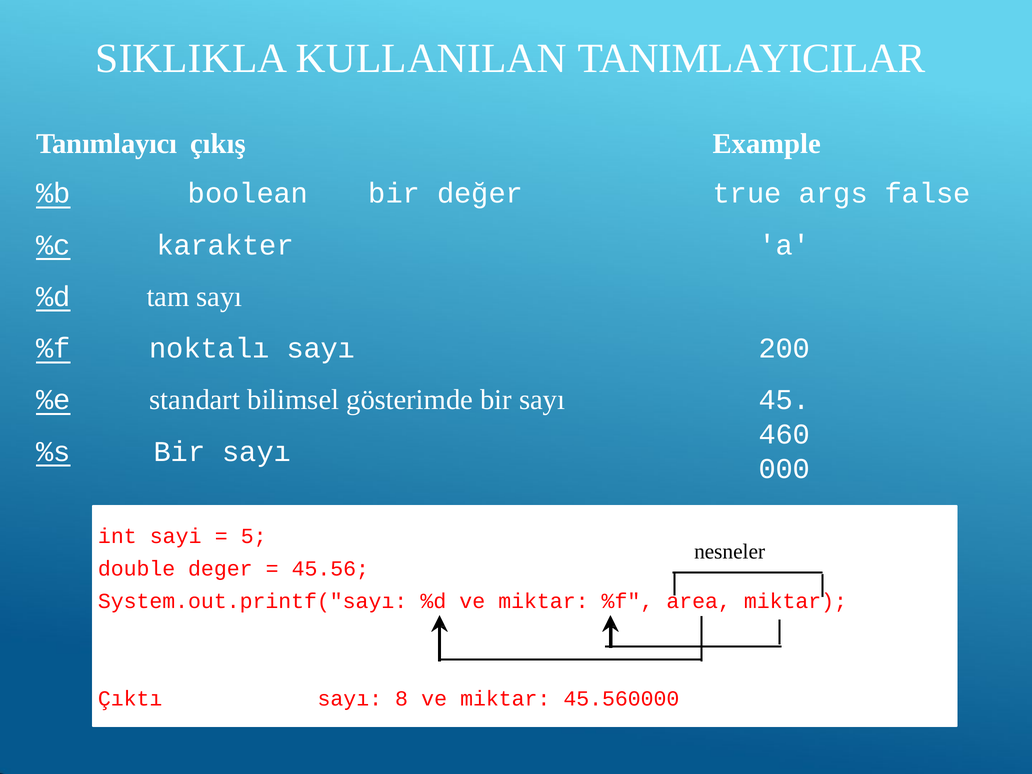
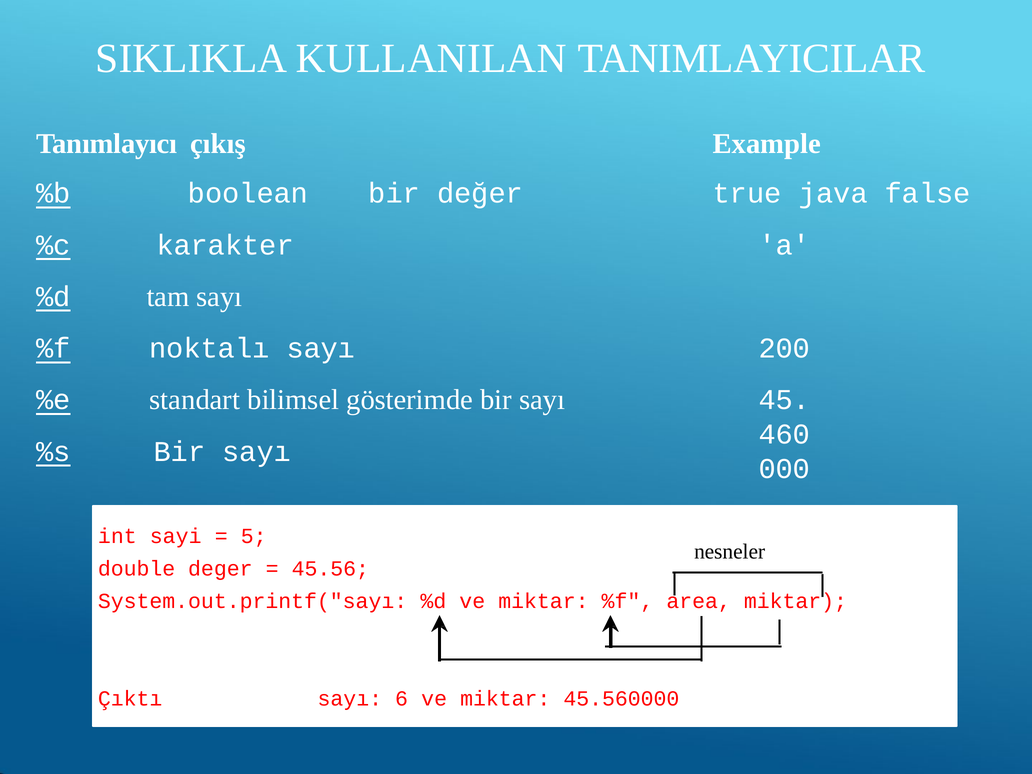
true args: args -> java
8: 8 -> 6
